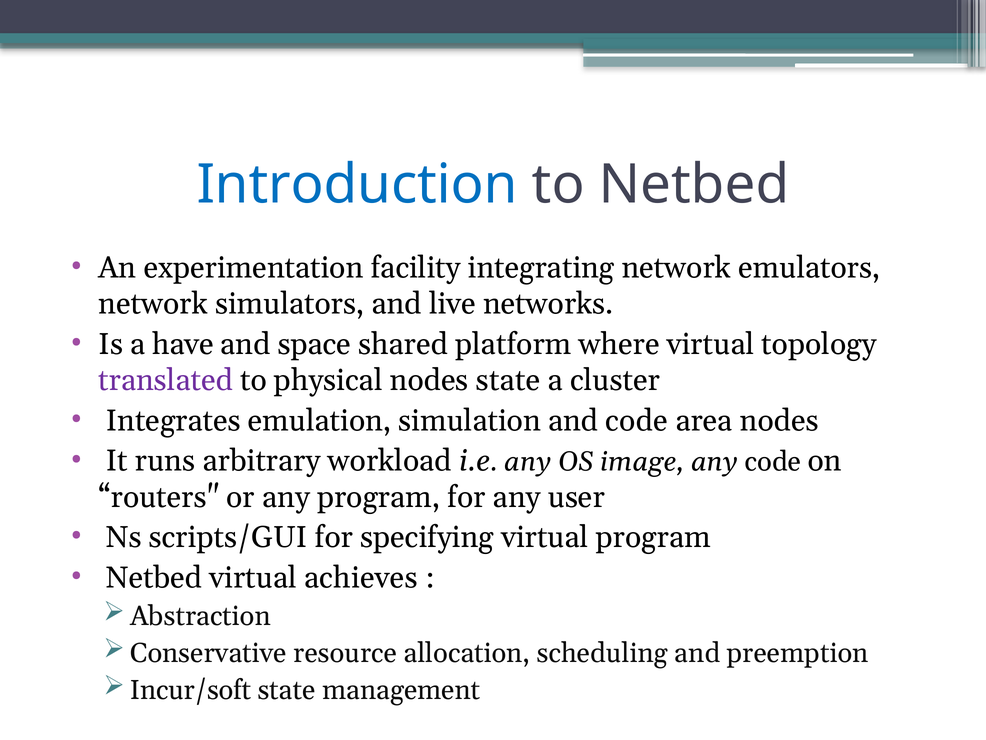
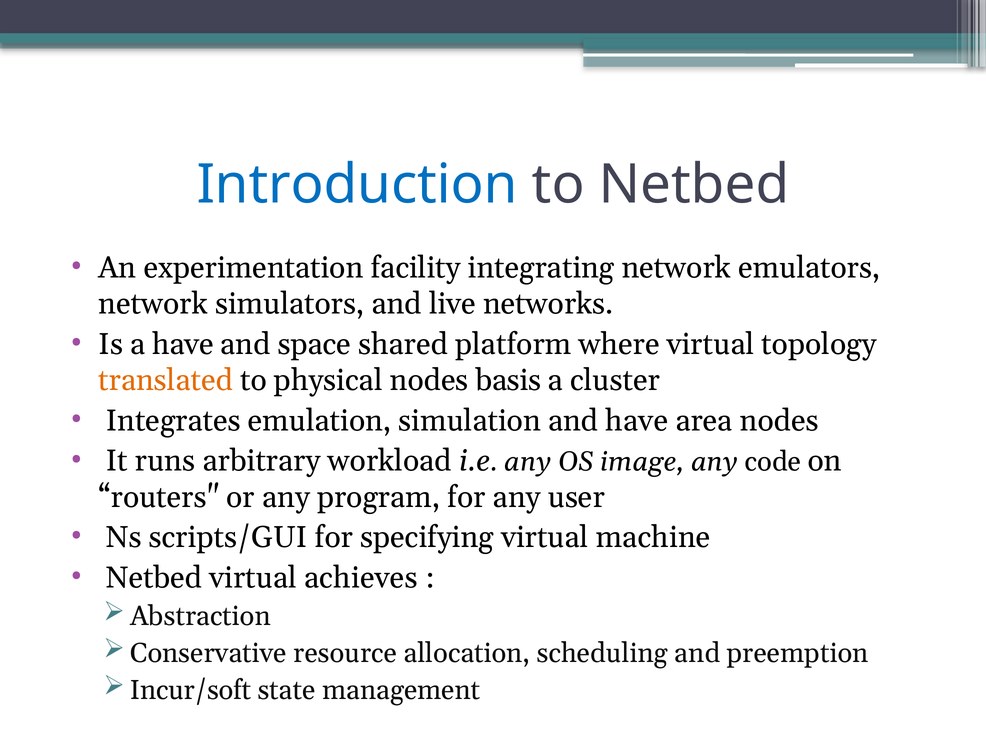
translated colour: purple -> orange
nodes state: state -> basis
and code: code -> have
virtual program: program -> machine
